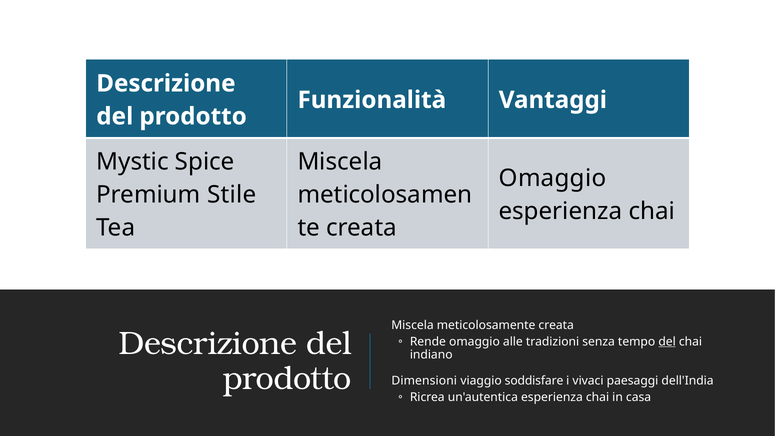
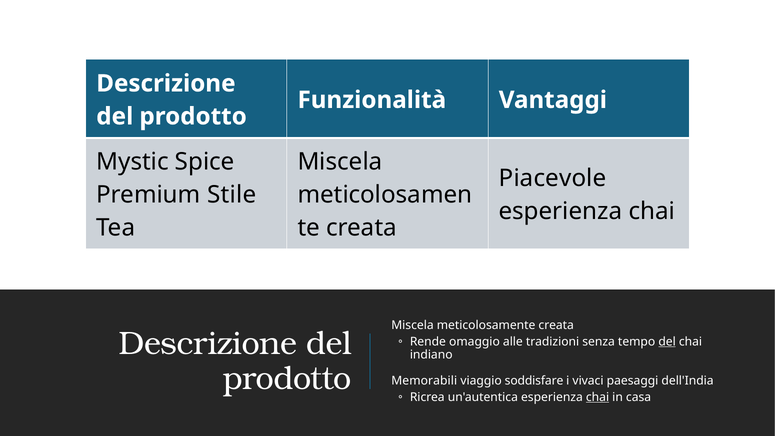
Omaggio at (553, 178): Omaggio -> Piacevole
Dimensioni: Dimensioni -> Memorabili
chai at (598, 397) underline: none -> present
